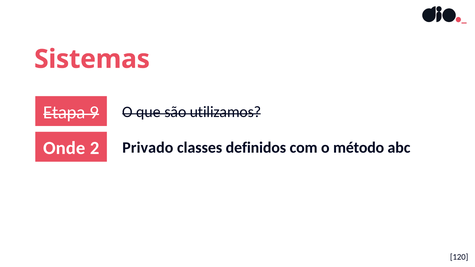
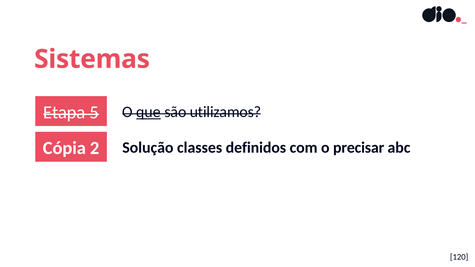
9: 9 -> 5
que underline: none -> present
Onde: Onde -> Cópia
Privado: Privado -> Solução
método: método -> precisar
